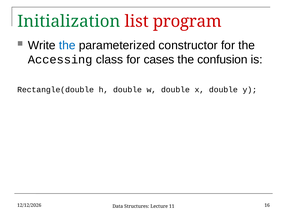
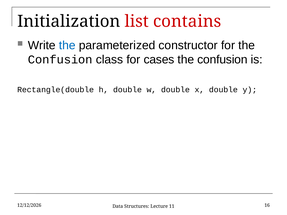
Initialization colour: green -> black
program: program -> contains
Accessing at (60, 60): Accessing -> Confusion
